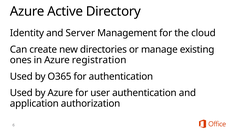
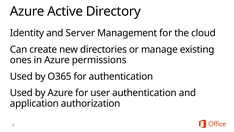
registration: registration -> permissions
